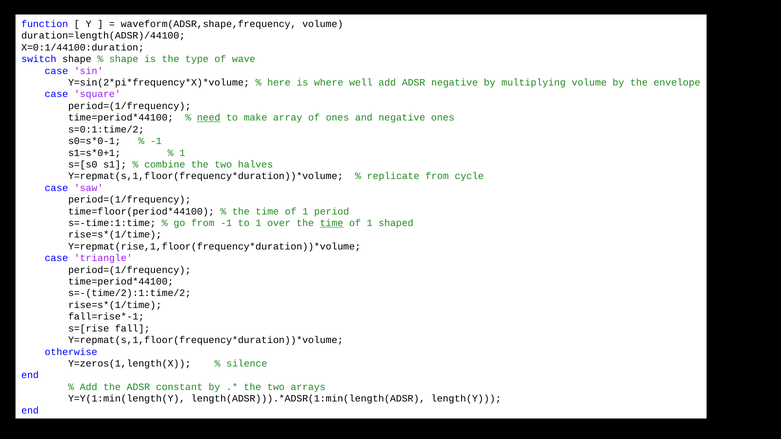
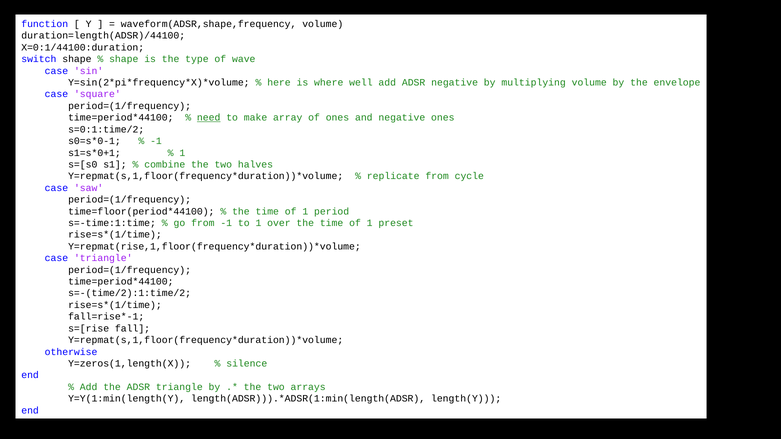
time at (332, 223) underline: present -> none
shaped: shaped -> preset
ADSR constant: constant -> triangle
